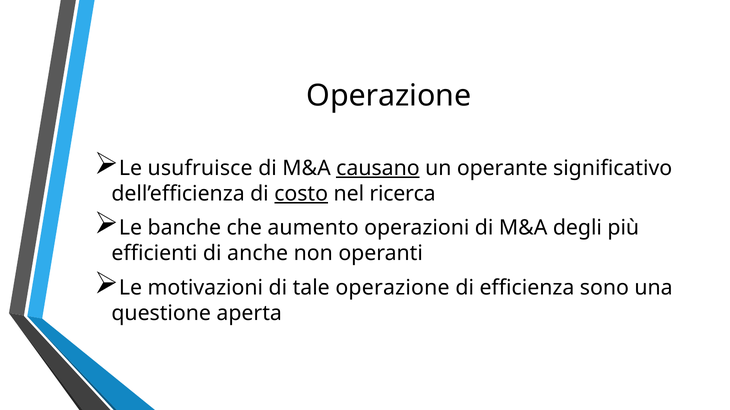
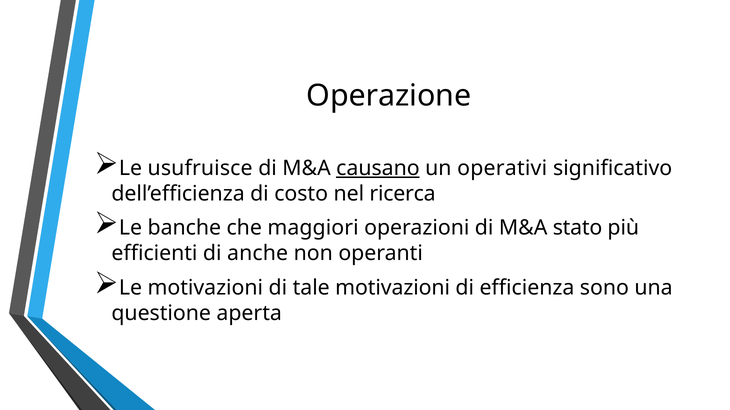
operante: operante -> operativi
costo underline: present -> none
aumento: aumento -> maggiori
degli: degli -> stato
tale operazione: operazione -> motivazioni
